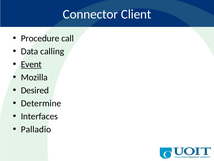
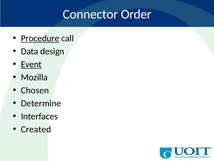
Client: Client -> Order
Procedure underline: none -> present
calling: calling -> design
Desired: Desired -> Chosen
Palladio: Palladio -> Created
